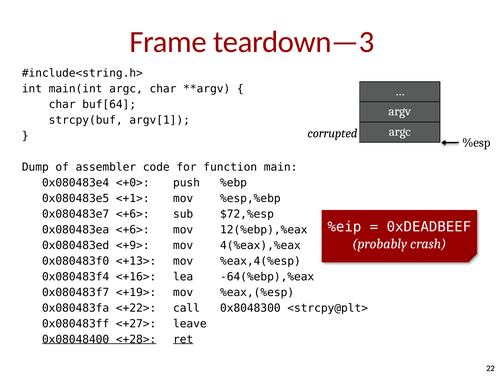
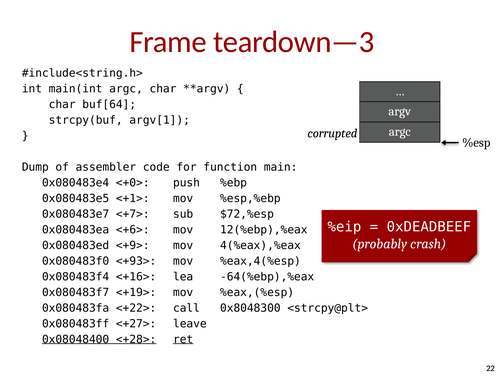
0x080483e7 <+6>: <+6> -> <+7>
<+13>: <+13> -> <+93>
